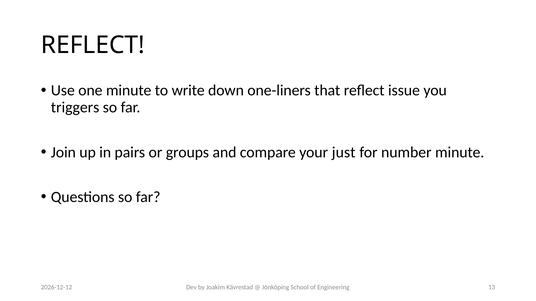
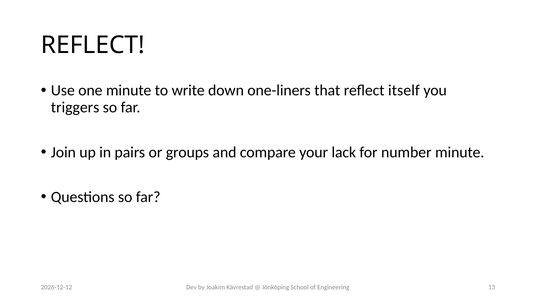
issue: issue -> itself
just: just -> lack
